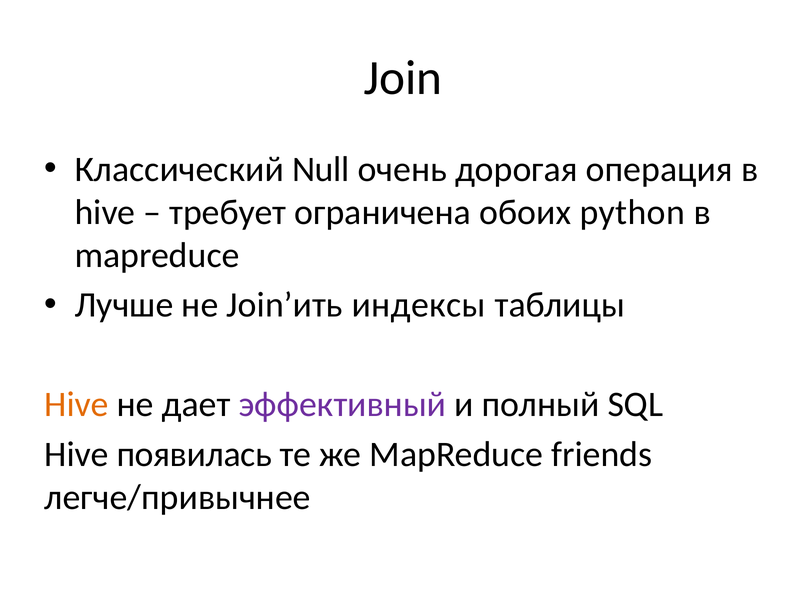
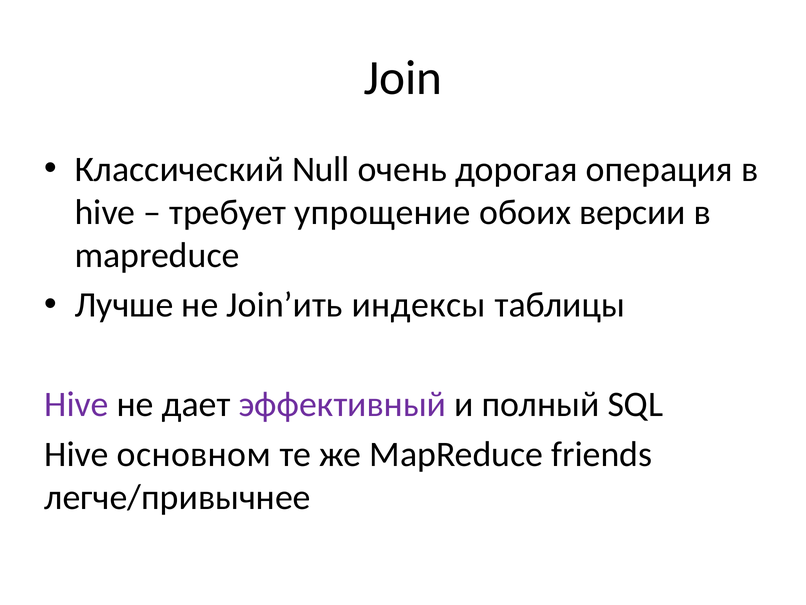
ограничена: ограничена -> упрощение
python: python -> версии
Hive at (76, 404) colour: orange -> purple
появилась: появилась -> основном
